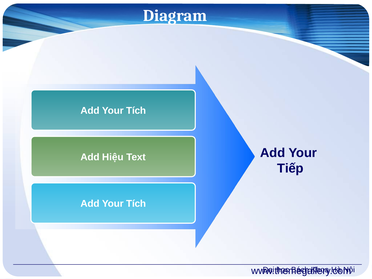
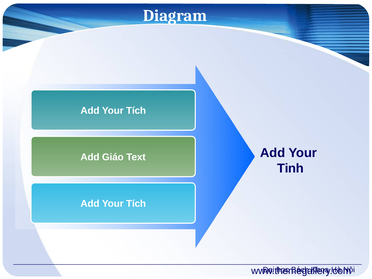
Hiệu: Hiệu -> Giáo
Tiếp: Tiếp -> Tinh
